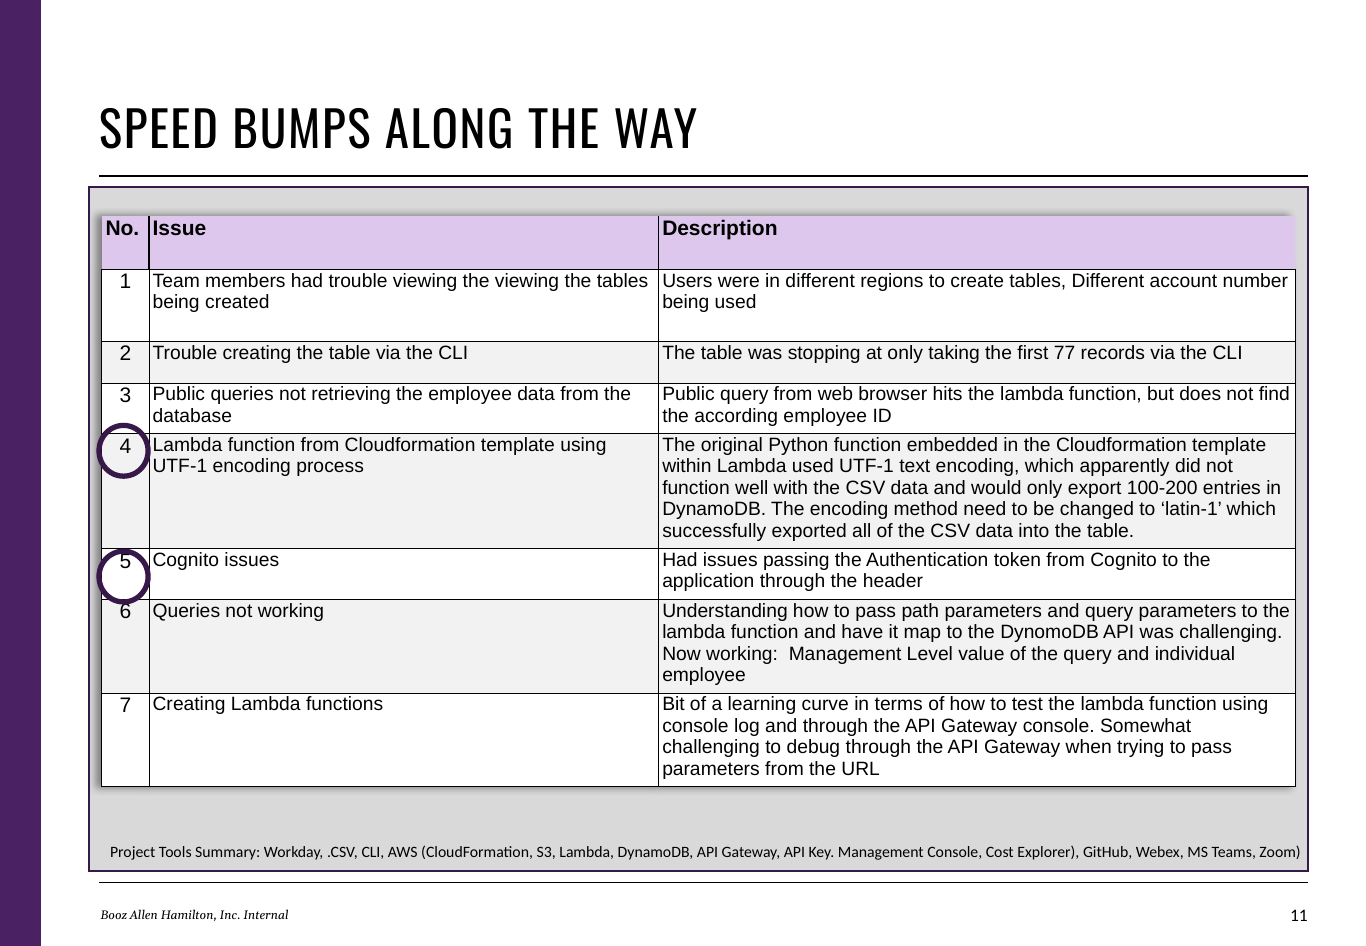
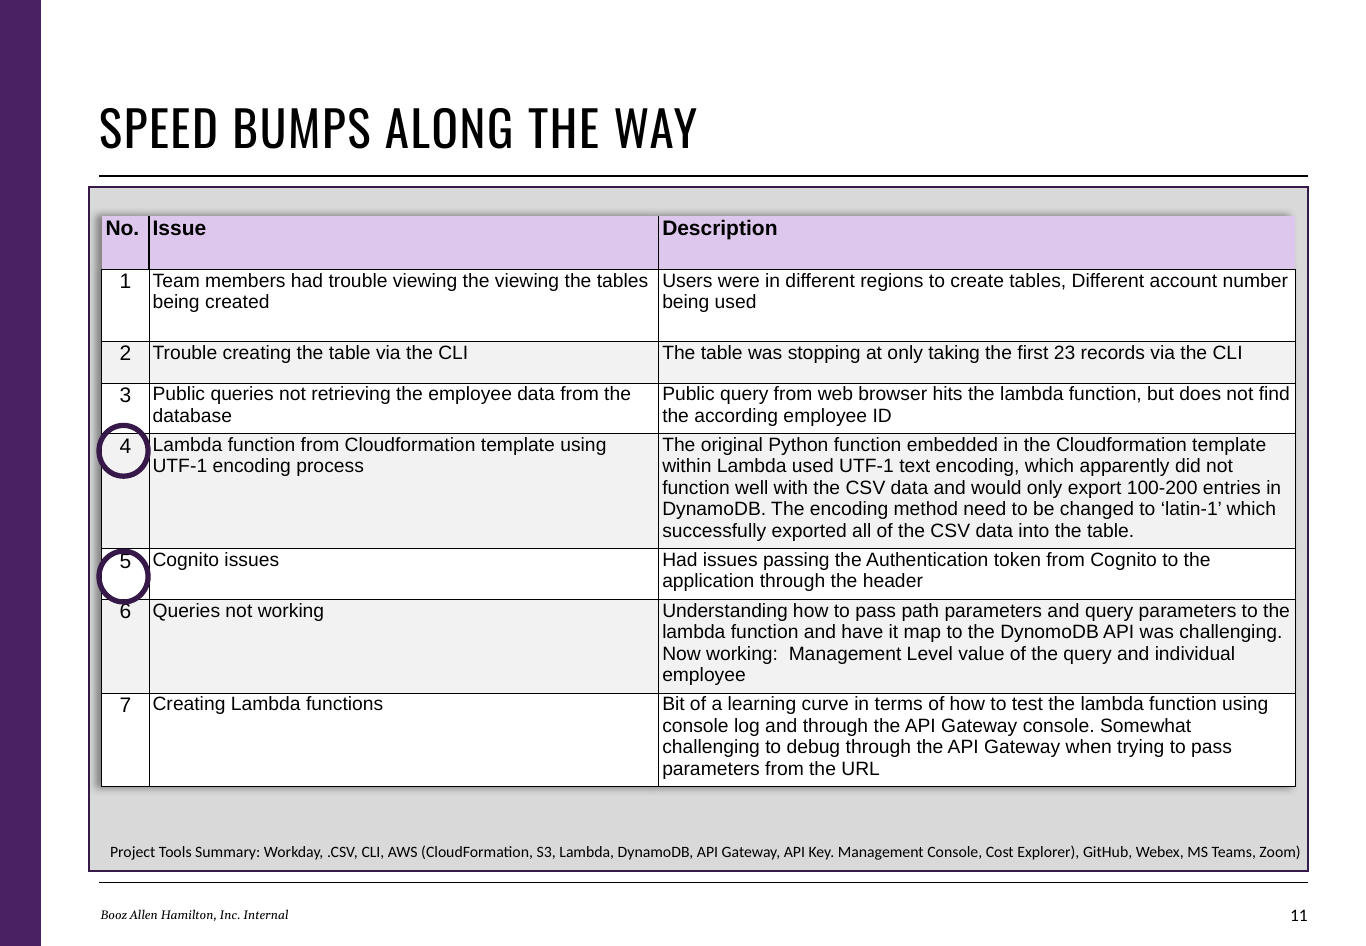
77: 77 -> 23
